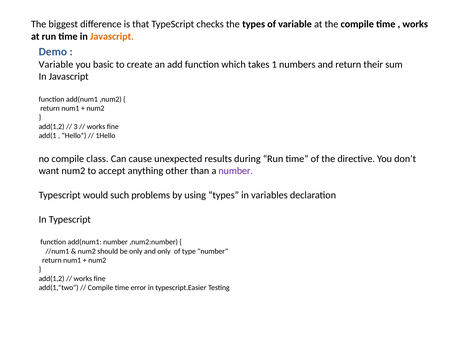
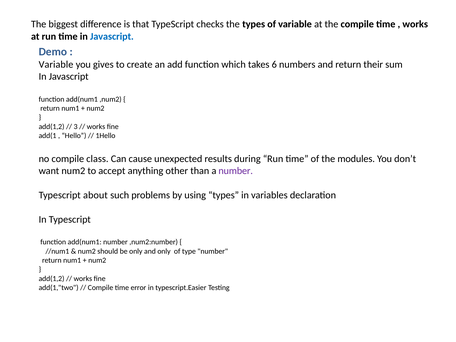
Javascript at (112, 36) colour: orange -> blue
basic: basic -> gives
1: 1 -> 6
directive: directive -> modules
would: would -> about
